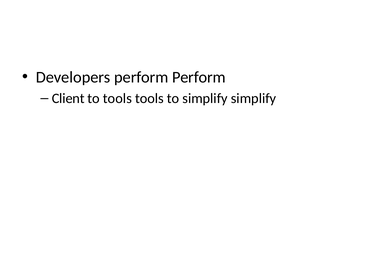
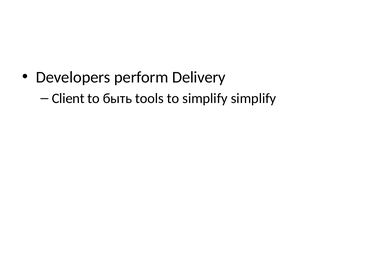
perform Perform: Perform -> Delivery
to tools: tools -> быть
